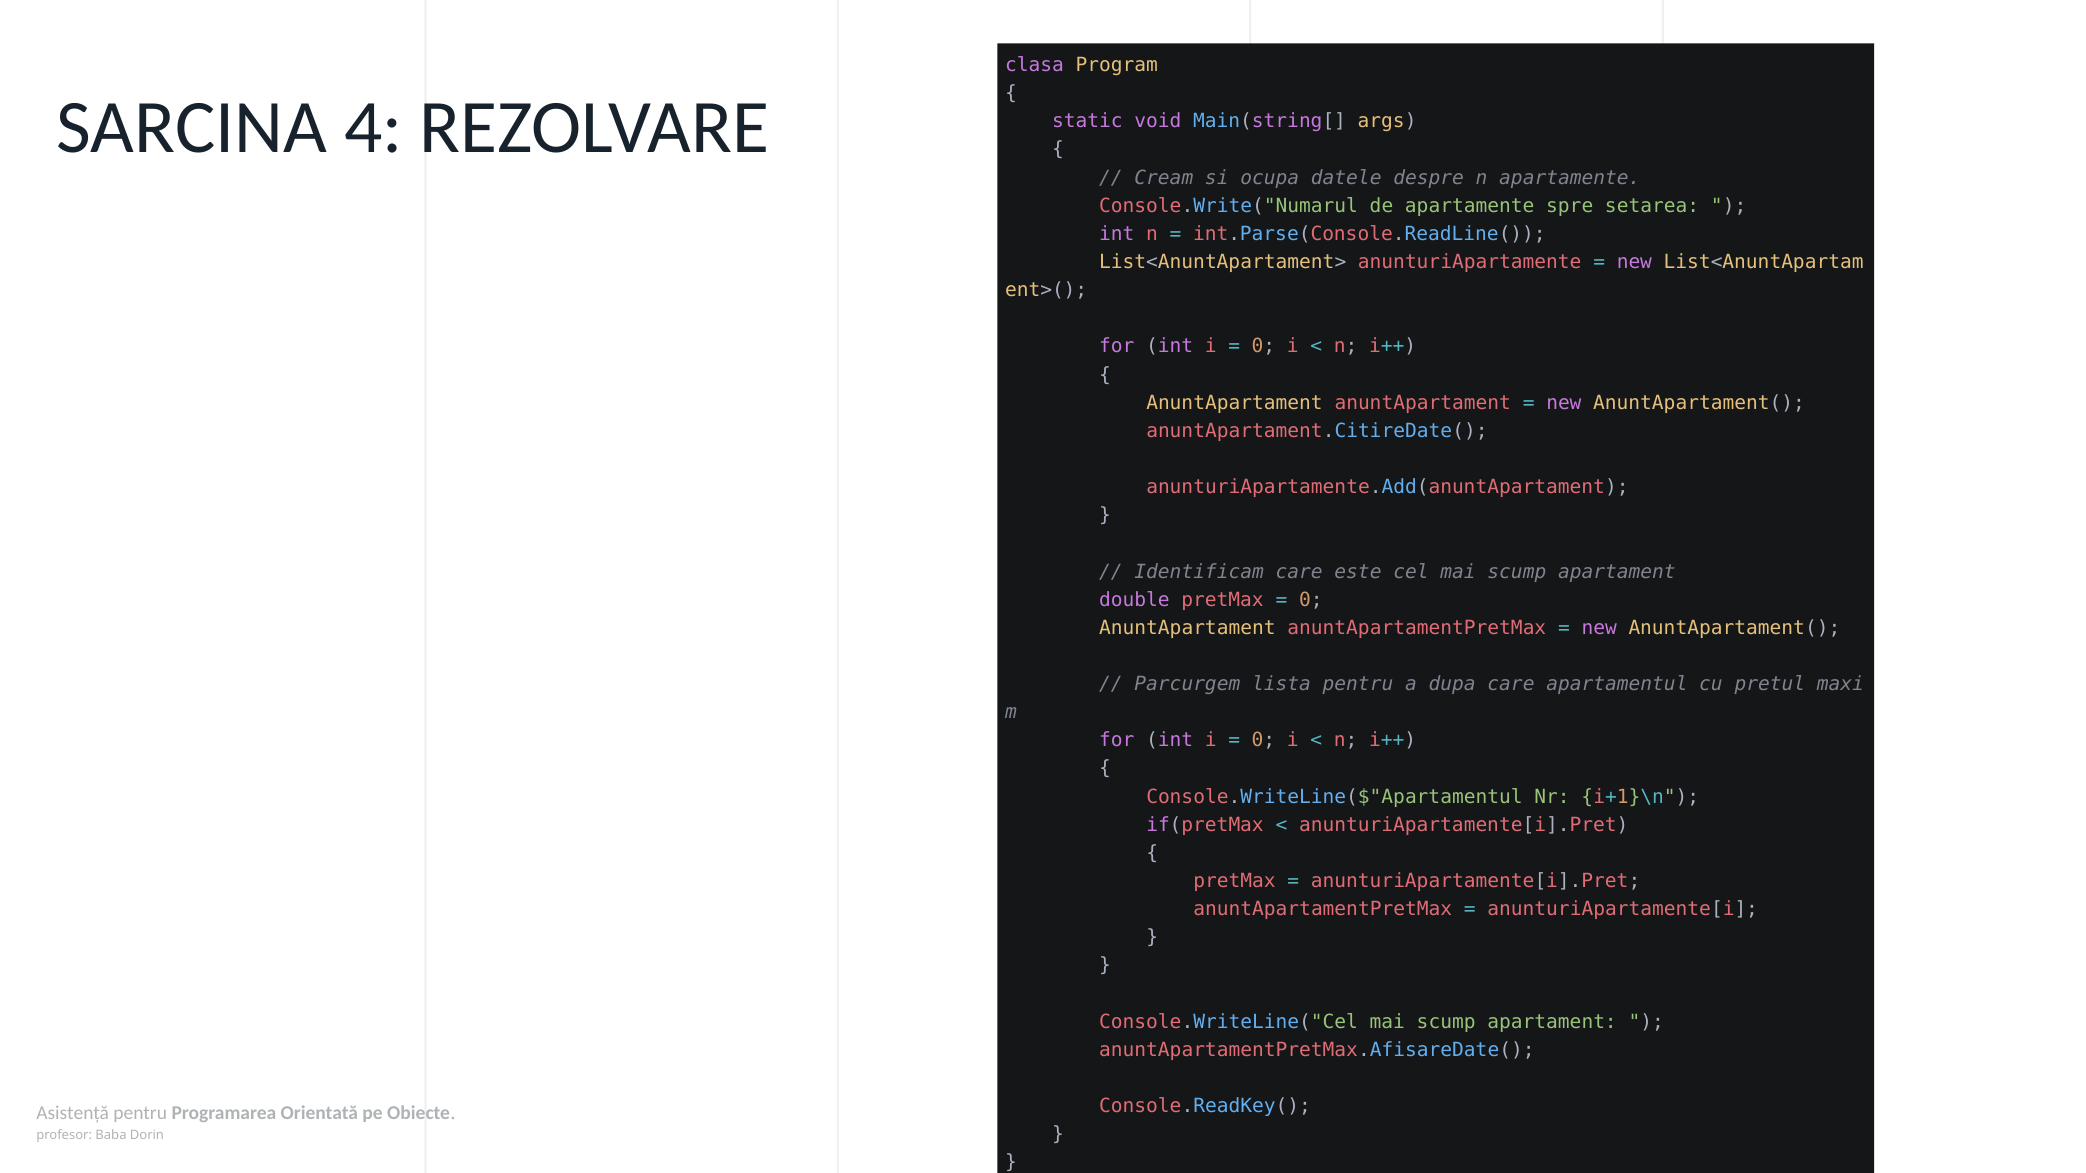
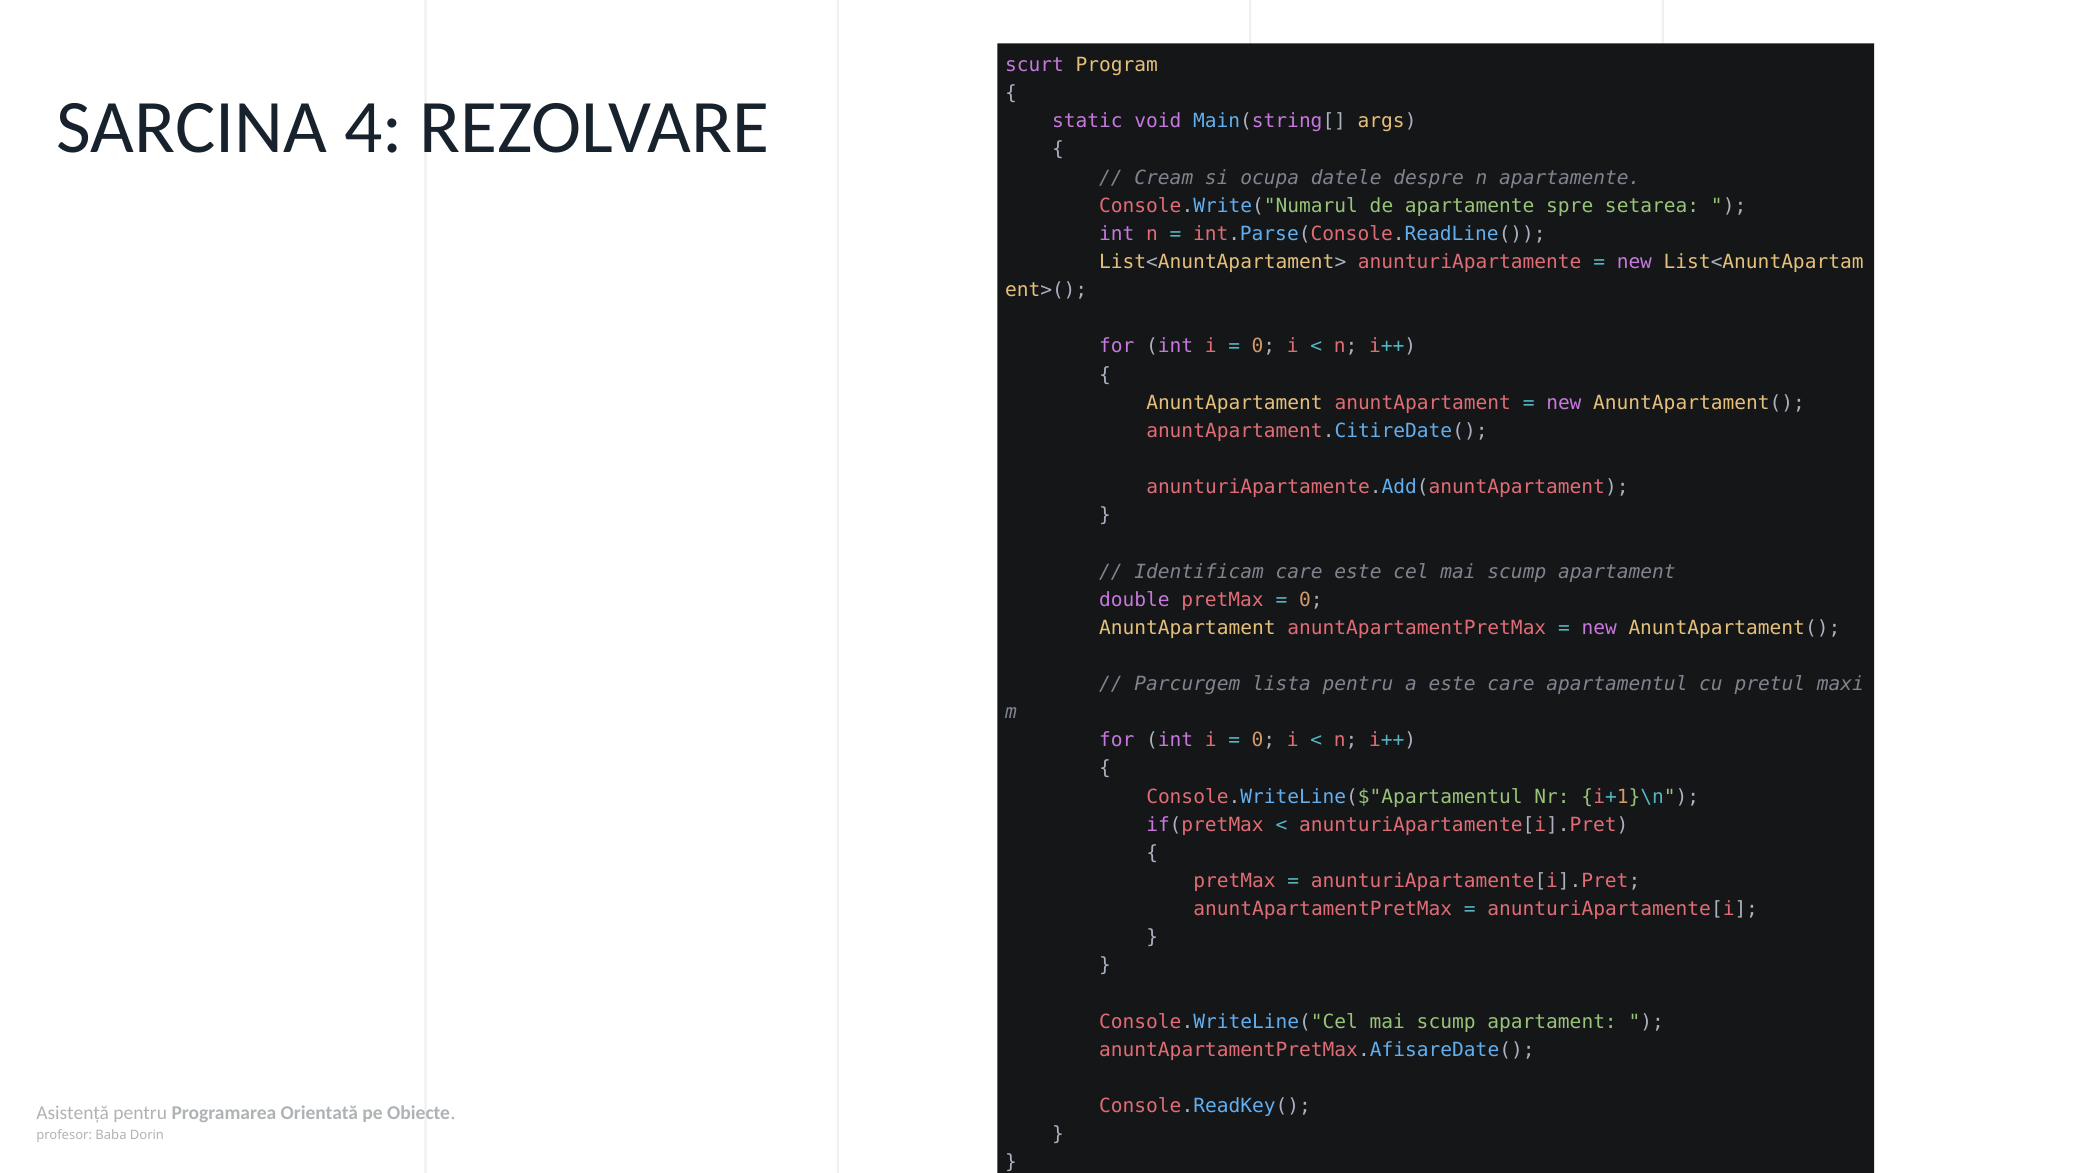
clasa: clasa -> scurt
a dupa: dupa -> este
